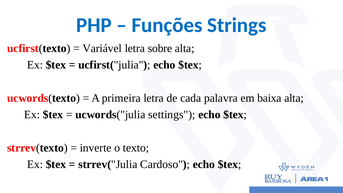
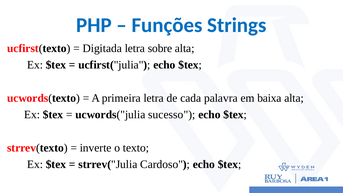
Variável: Variável -> Digitada
settings: settings -> sucesso
